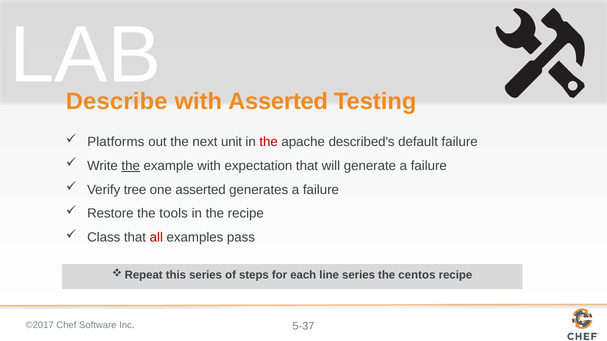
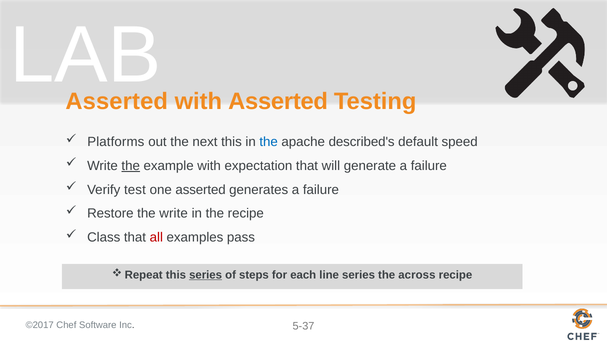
Describe at (117, 102): Describe -> Asserted
next unit: unit -> this
the at (269, 142) colour: red -> blue
default failure: failure -> speed
tree: tree -> test
the tools: tools -> write
series at (206, 275) underline: none -> present
centos: centos -> across
